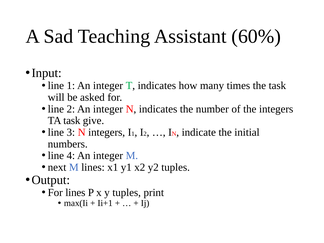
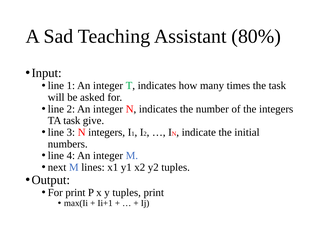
60%: 60% -> 80%
For lines: lines -> print
